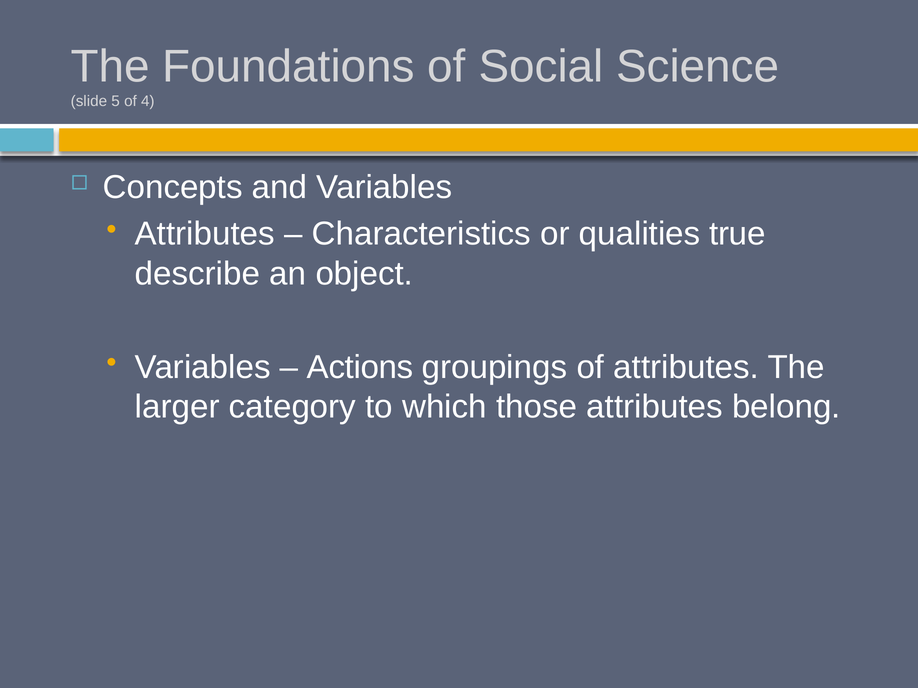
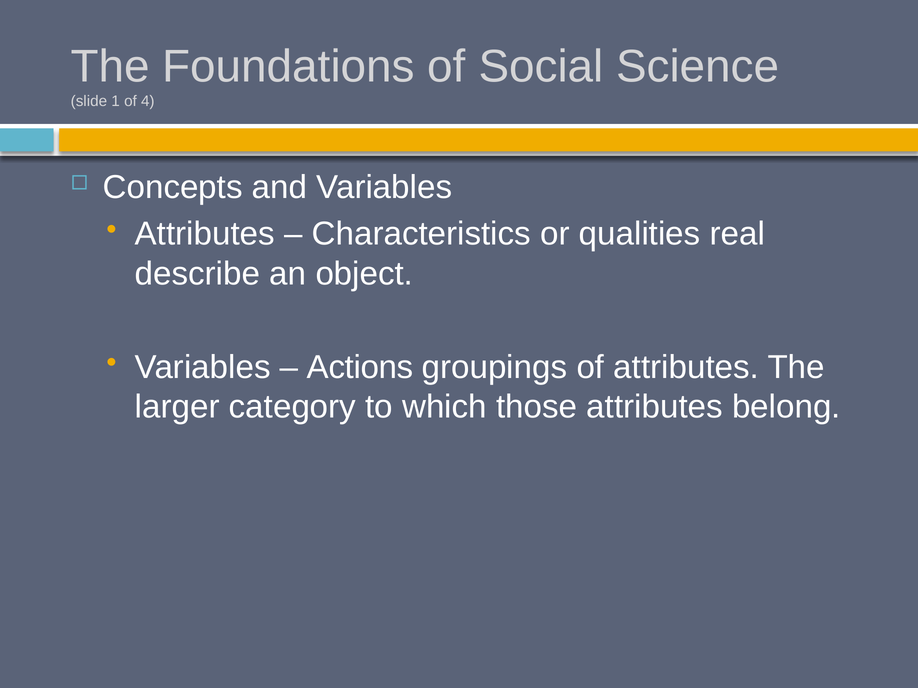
5: 5 -> 1
true: true -> real
